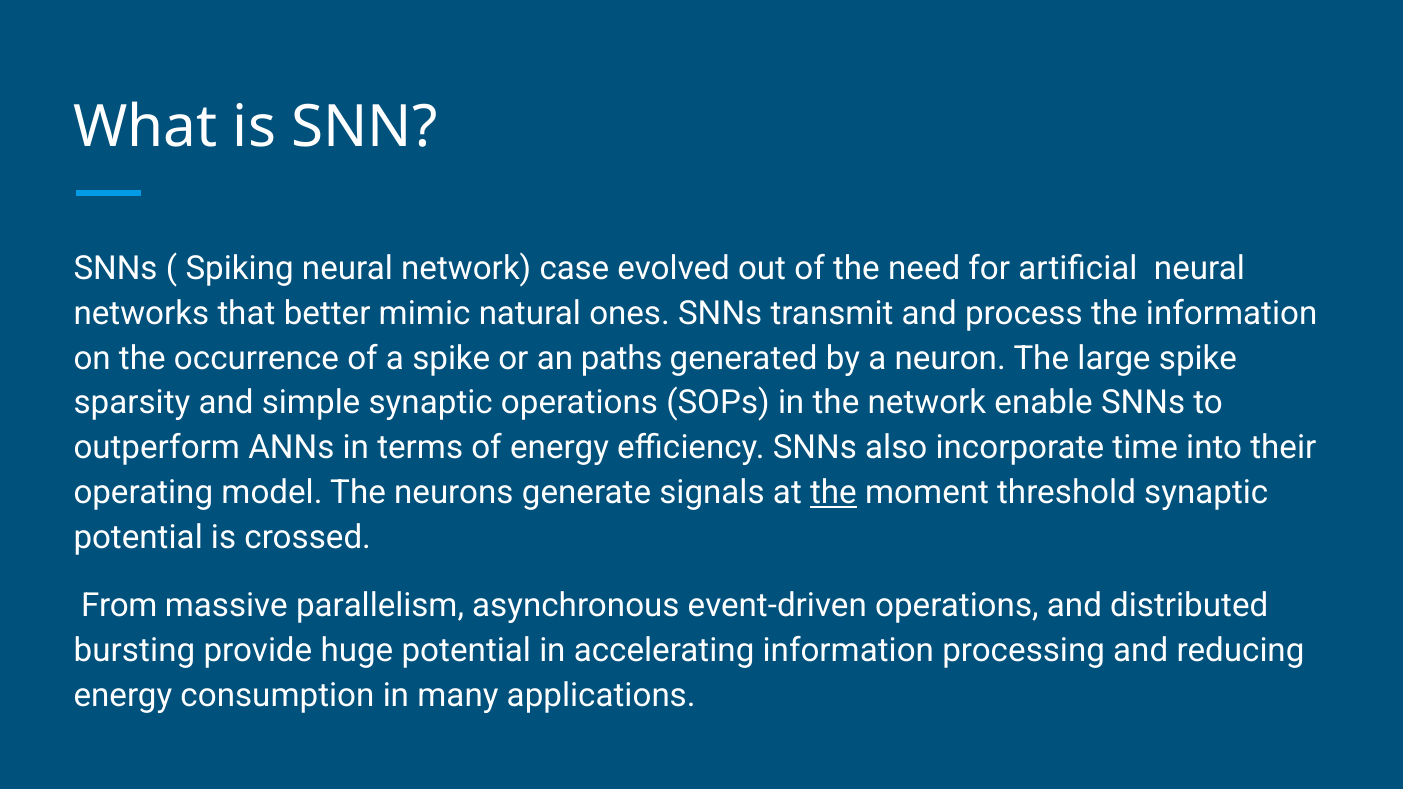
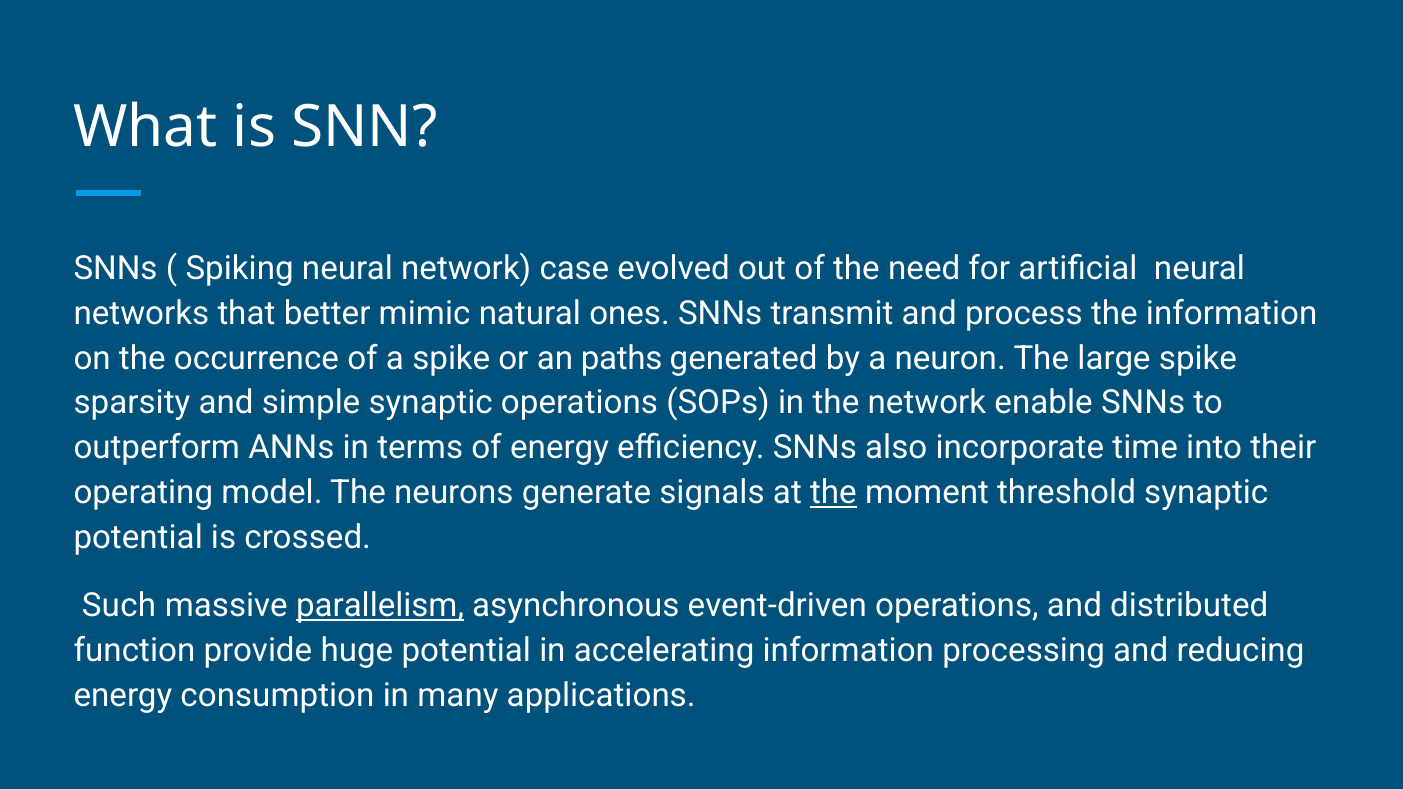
From: From -> Such
parallelism underline: none -> present
bursting: bursting -> function
